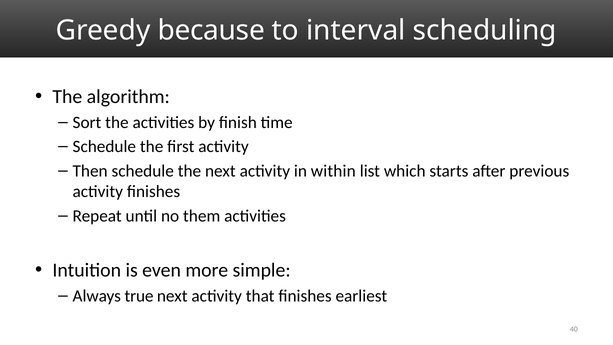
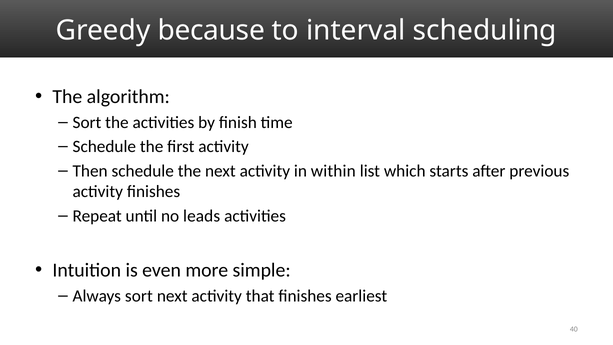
them: them -> leads
Always true: true -> sort
